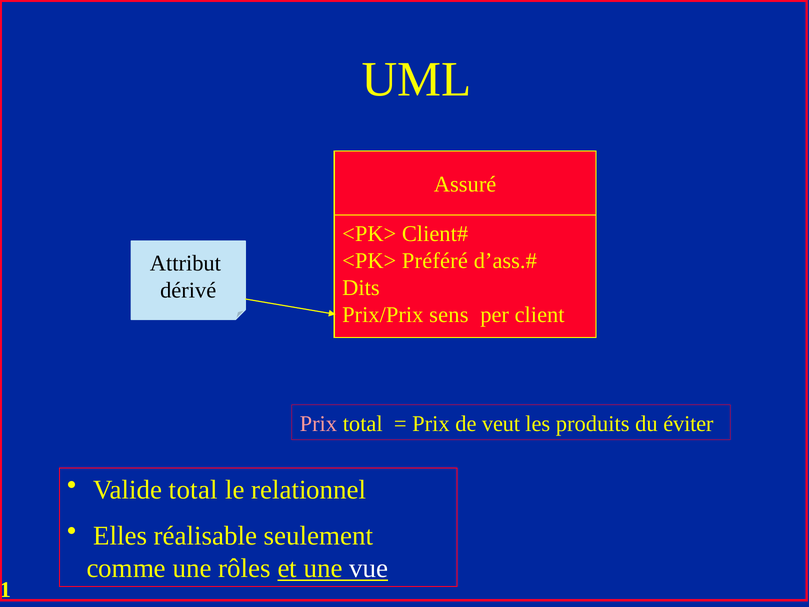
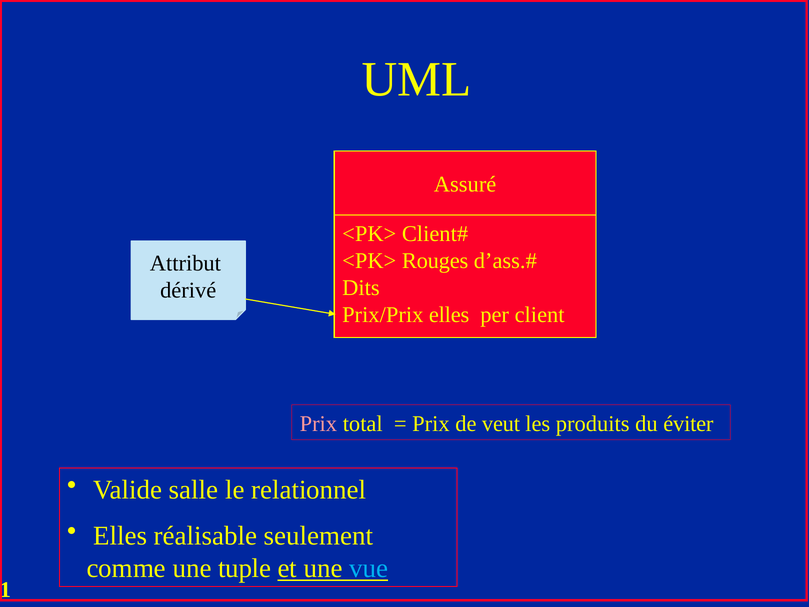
Préféré: Préféré -> Rouges
Prix/Prix sens: sens -> elles
Valide total: total -> salle
rôles: rôles -> tuple
vue colour: white -> light blue
